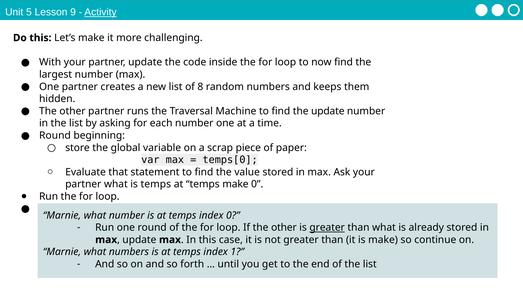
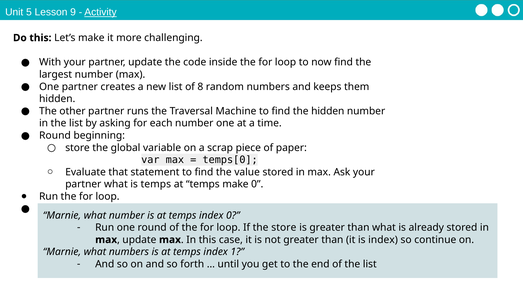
the update: update -> hidden
If the other: other -> store
greater at (327, 228) underline: present -> none
is make: make -> index
